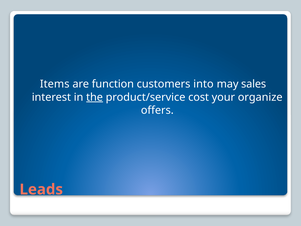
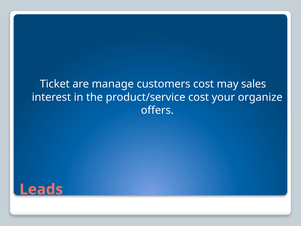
Items: Items -> Ticket
function: function -> manage
customers into: into -> cost
the underline: present -> none
